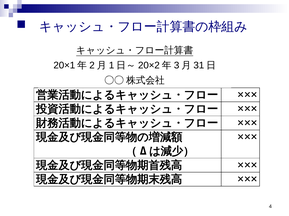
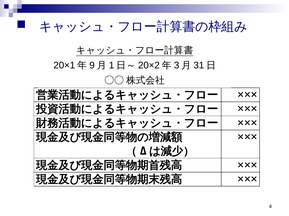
2: 2 -> 9
